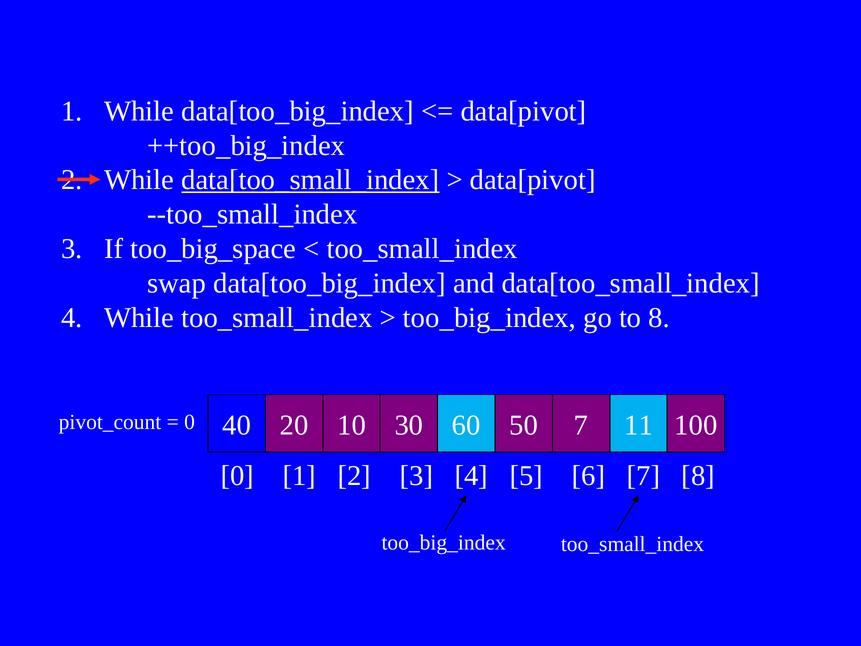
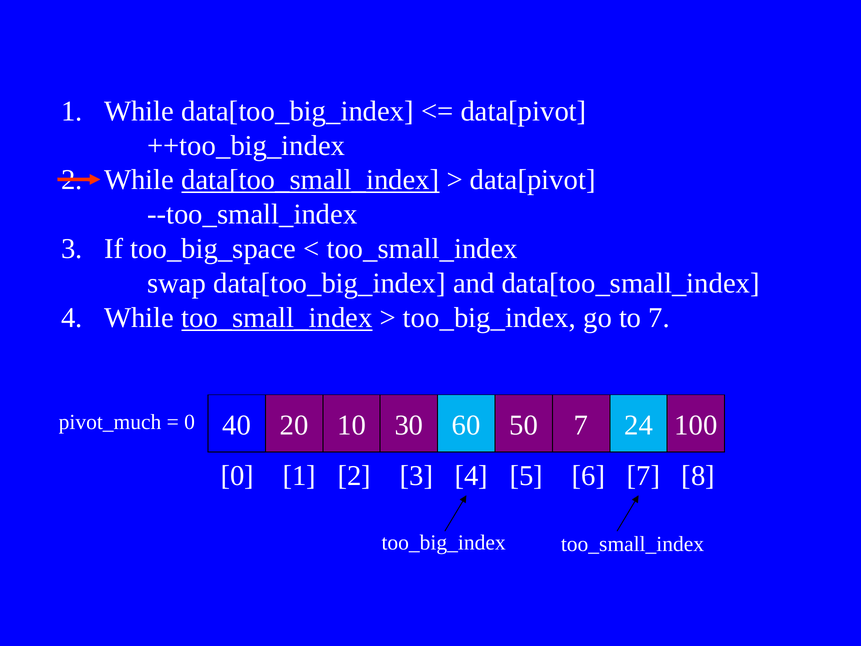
too_small_index at (277, 318) underline: none -> present
to 8: 8 -> 7
pivot_count: pivot_count -> pivot_much
11: 11 -> 24
